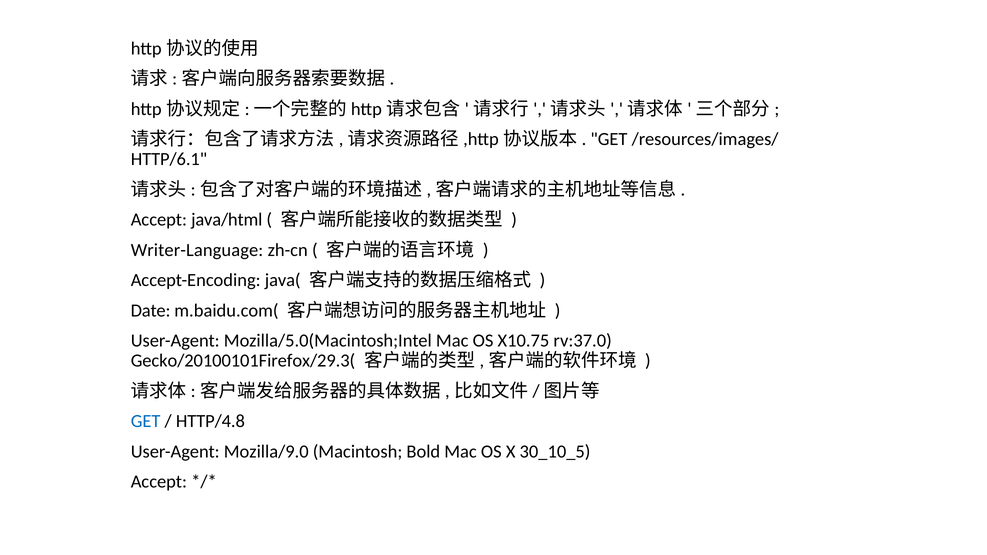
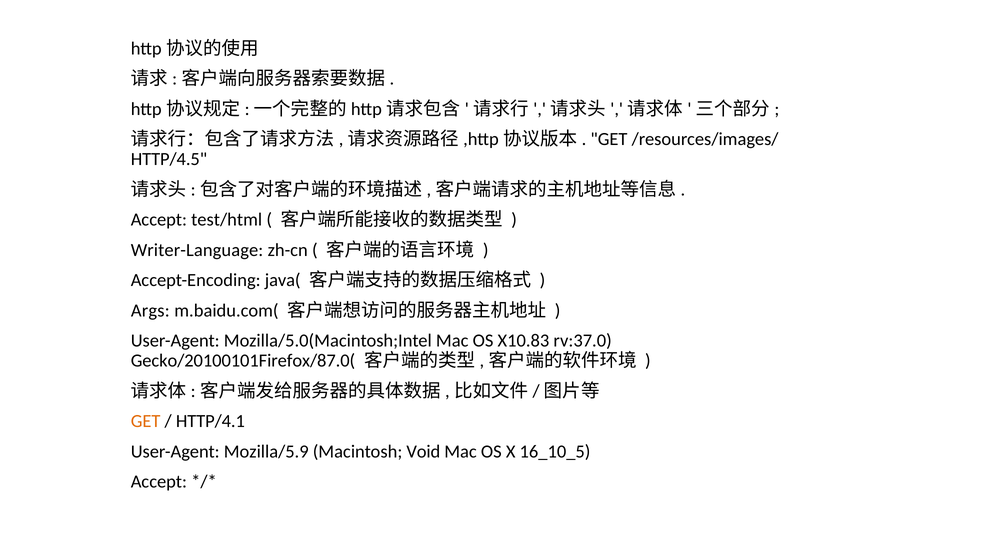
HTTP/6.1: HTTP/6.1 -> HTTP/4.5
java/html: java/html -> test/html
Date: Date -> Args
X10.75: X10.75 -> X10.83
Gecko/20100101Firefox/29.3(: Gecko/20100101Firefox/29.3( -> Gecko/20100101Firefox/87.0(
GET at (146, 421) colour: blue -> orange
HTTP/4.8: HTTP/4.8 -> HTTP/4.1
Mozilla/9.0: Mozilla/9.0 -> Mozilla/5.9
Bold: Bold -> Void
30_10_5: 30_10_5 -> 16_10_5
